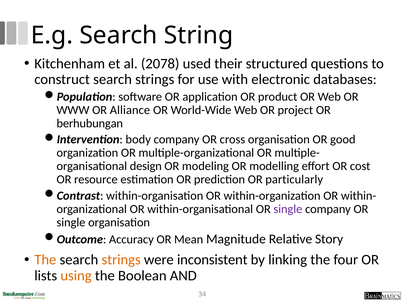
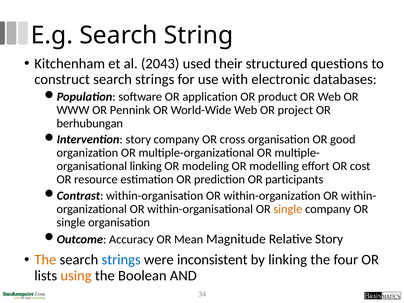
2078: 2078 -> 2043
Alliance: Alliance -> Pennink
Intervention body: body -> story
design at (146, 166): design -> linking
particularly: particularly -> participants
single at (288, 209) colour: purple -> orange
strings at (121, 260) colour: orange -> blue
